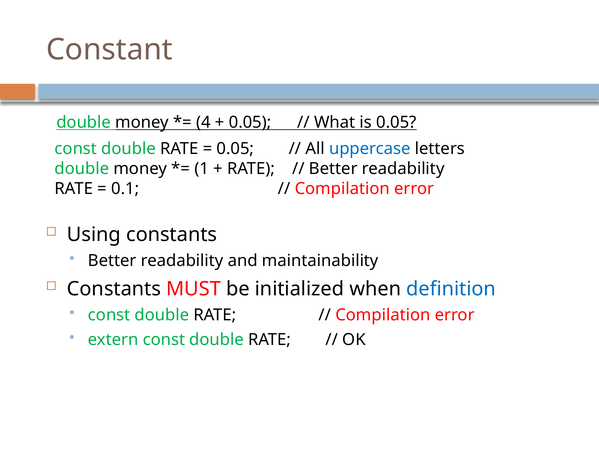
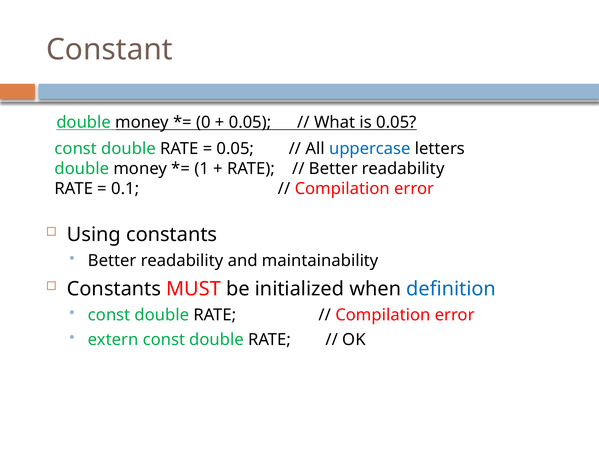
4: 4 -> 0
